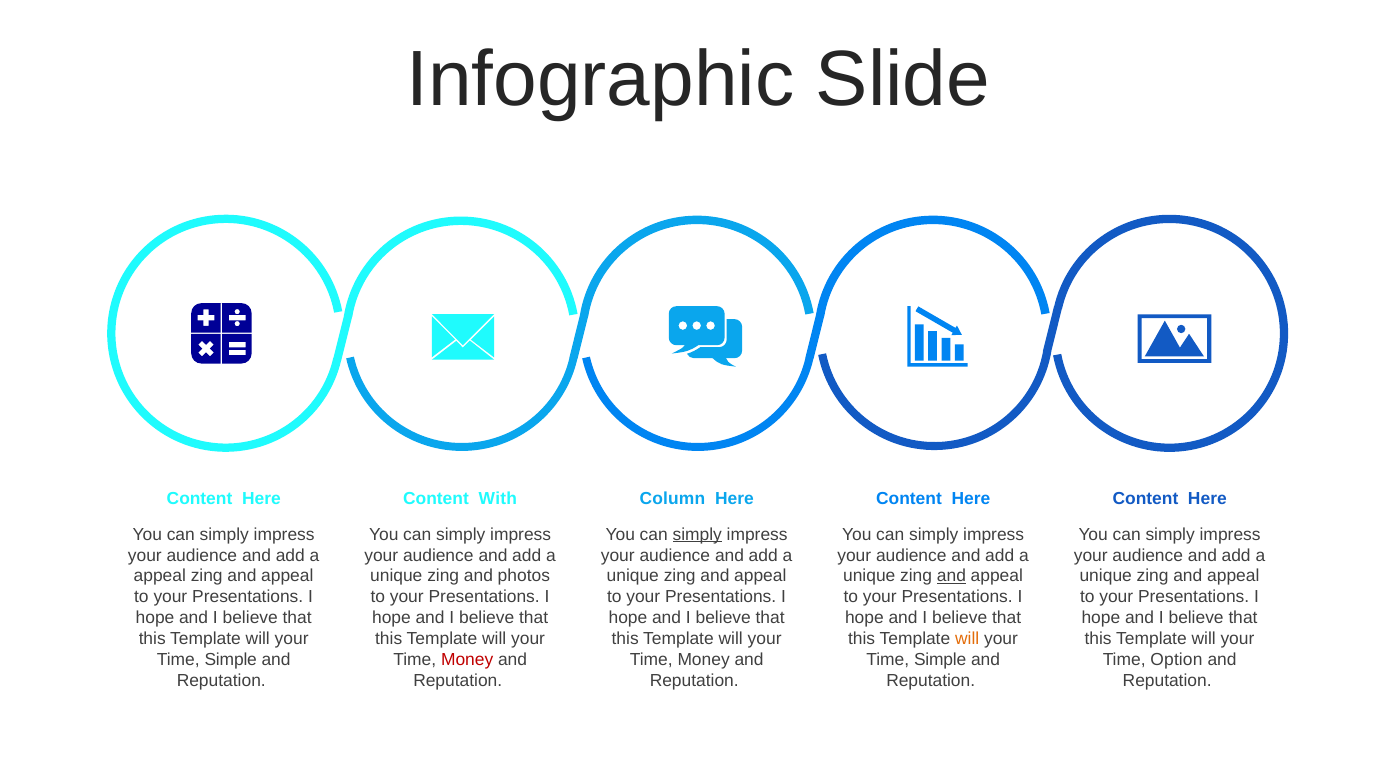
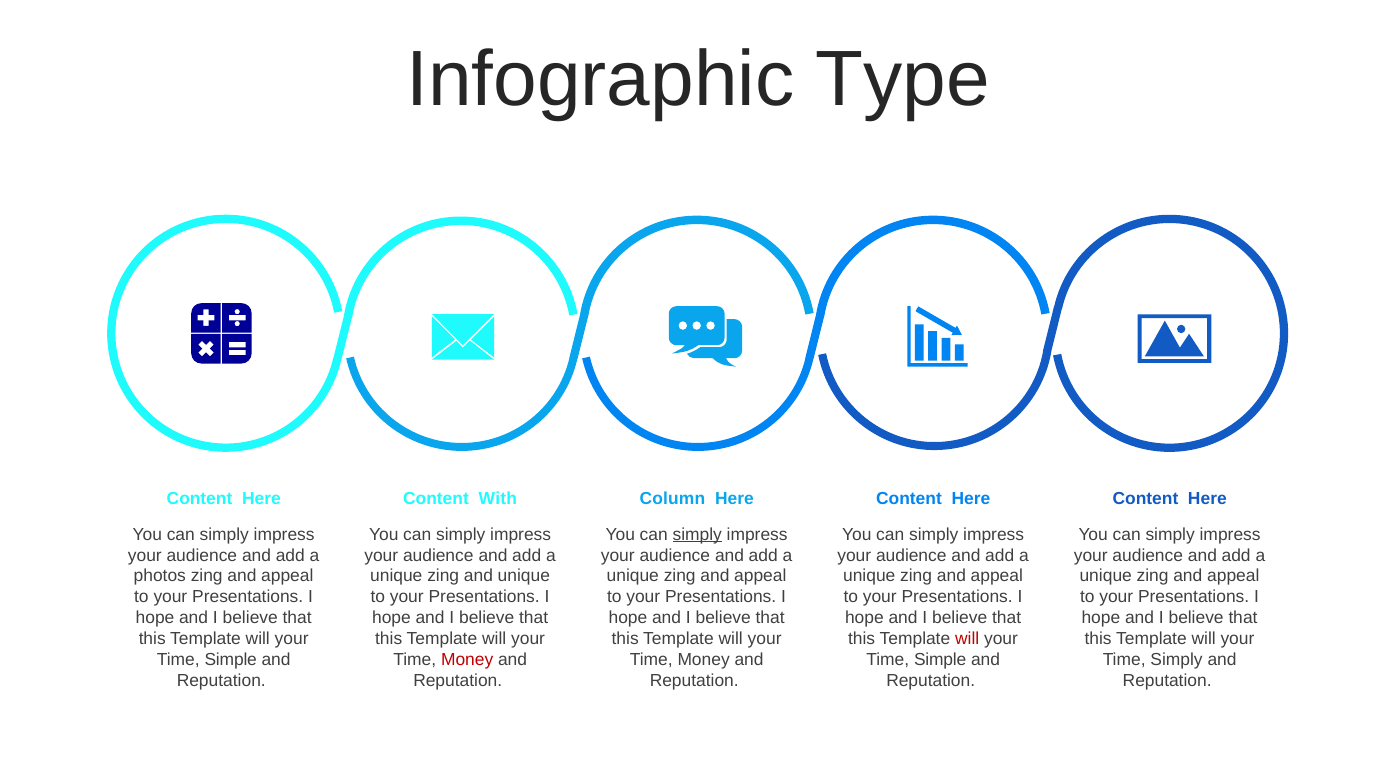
Slide: Slide -> Type
appeal at (160, 576): appeal -> photos
and photos: photos -> unique
and at (951, 576) underline: present -> none
will at (967, 639) colour: orange -> red
Time Option: Option -> Simply
